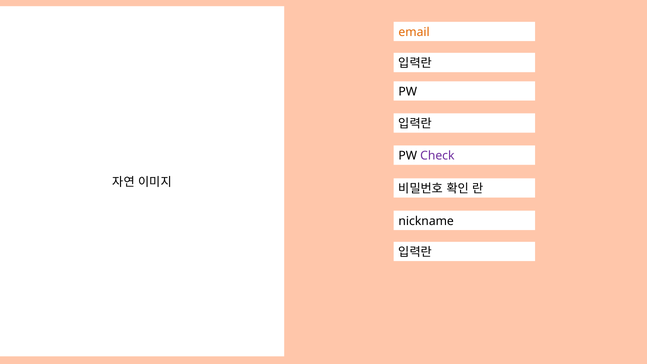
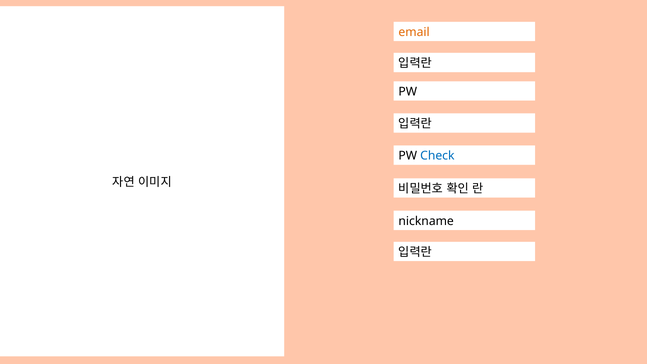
Check colour: purple -> blue
